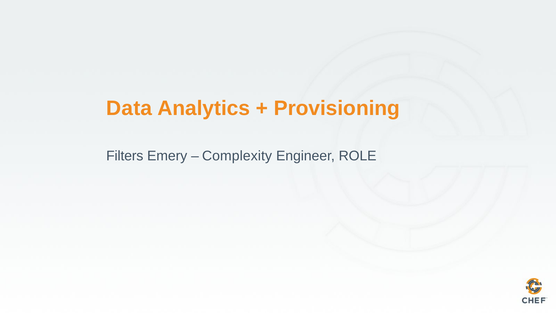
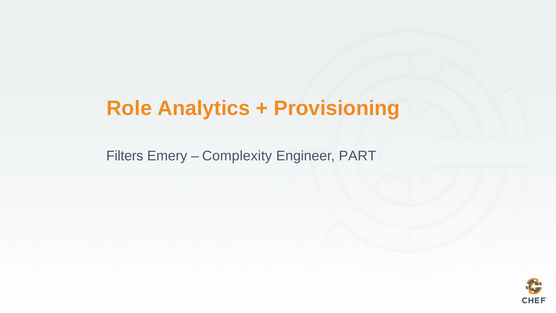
Data: Data -> Role
ROLE: ROLE -> PART
